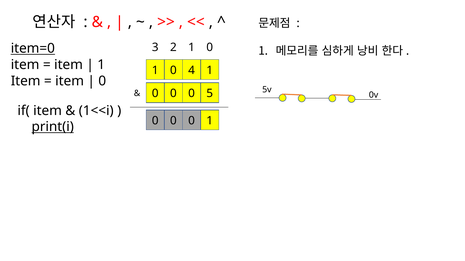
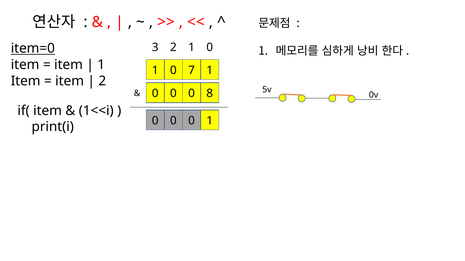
4: 4 -> 7
0 at (102, 81): 0 -> 2
5: 5 -> 8
print(i underline: present -> none
